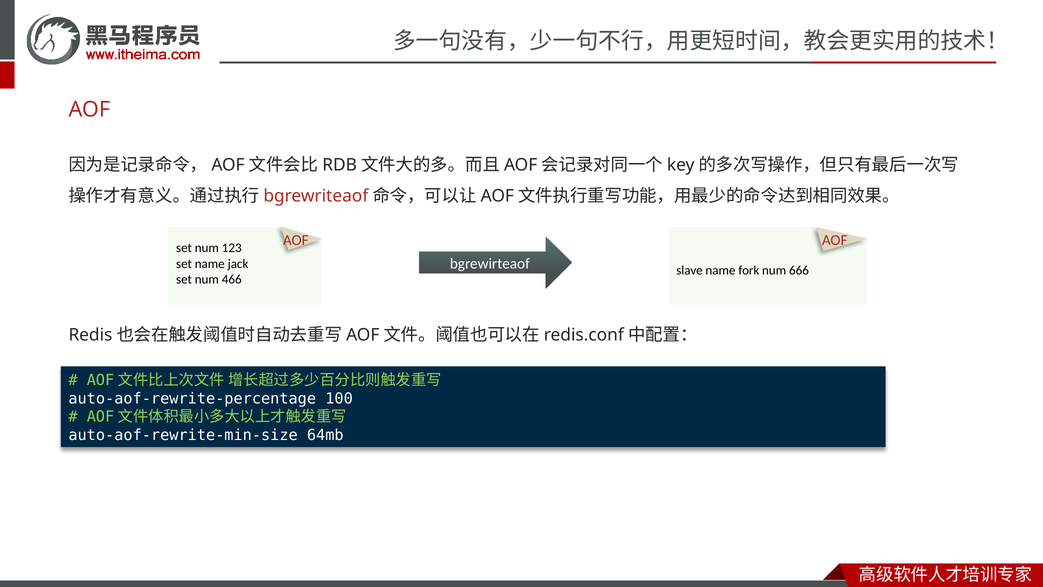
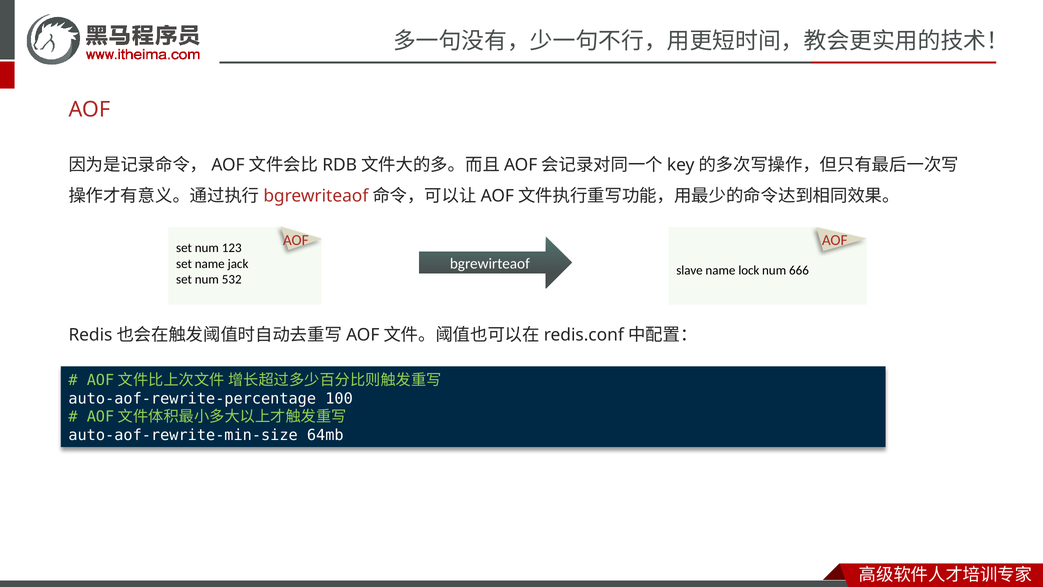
fork: fork -> lock
466: 466 -> 532
